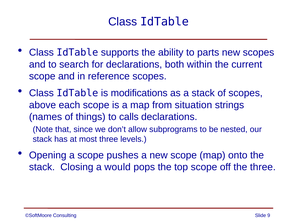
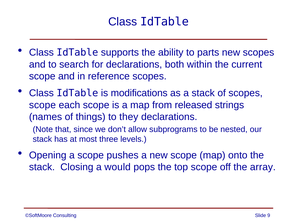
above at (43, 105): above -> scope
situation: situation -> released
calls: calls -> they
the three: three -> array
